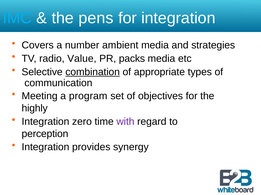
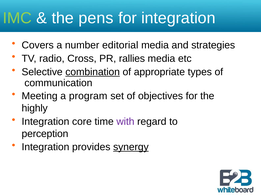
IMC colour: light blue -> light green
ambient: ambient -> editorial
Value: Value -> Cross
packs: packs -> rallies
zero: zero -> core
synergy underline: none -> present
